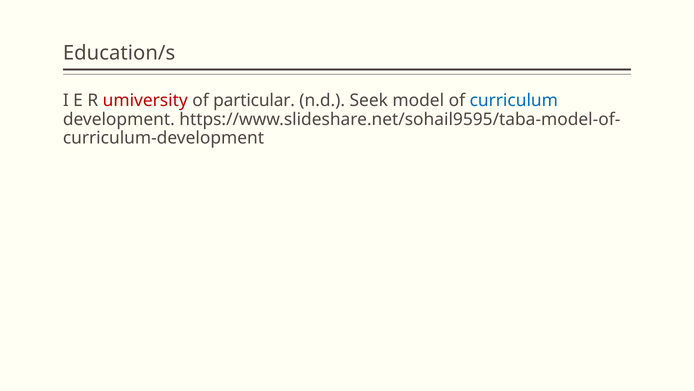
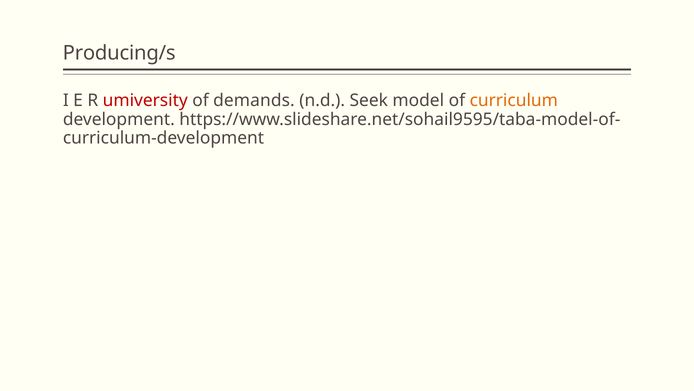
Education/s: Education/s -> Producing/s
particular: particular -> demands
curriculum colour: blue -> orange
